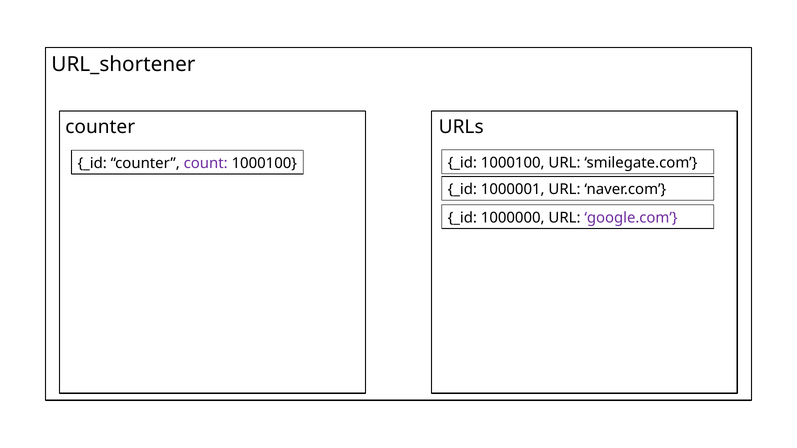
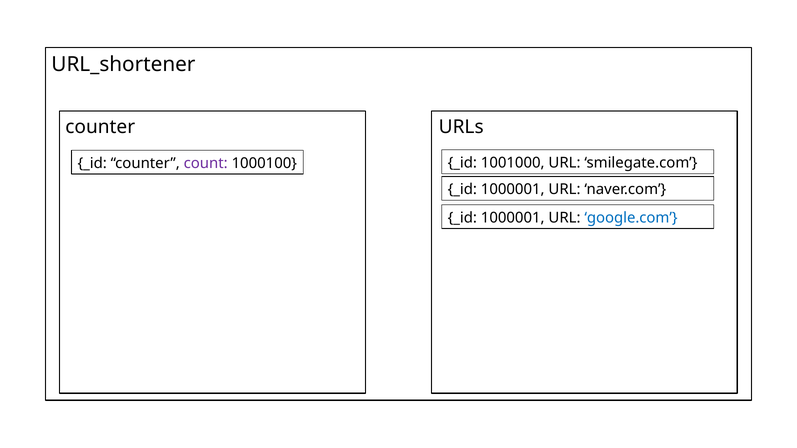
_id 1000100: 1000100 -> 1001000
1000000 at (513, 218): 1000000 -> 1000001
google.com colour: purple -> blue
